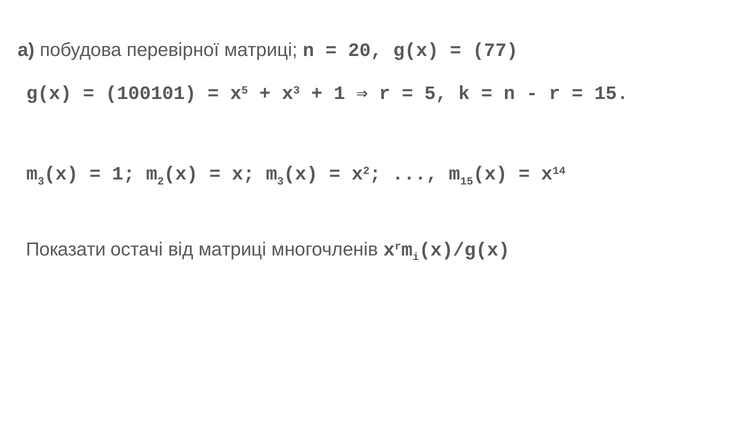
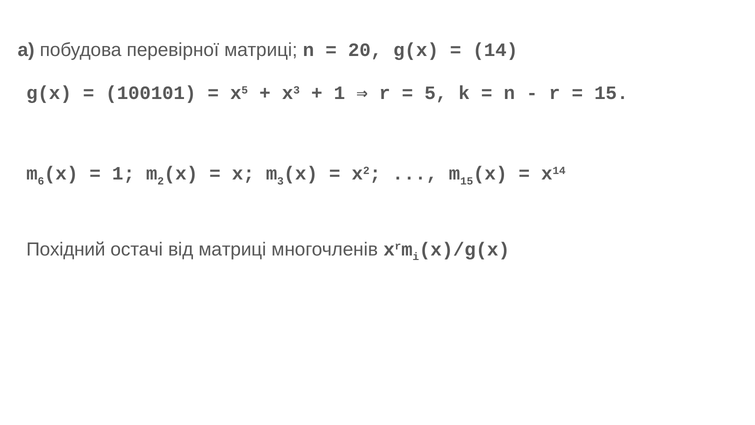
77: 77 -> 14
3 at (41, 181): 3 -> 6
Показати: Показати -> Похідний
